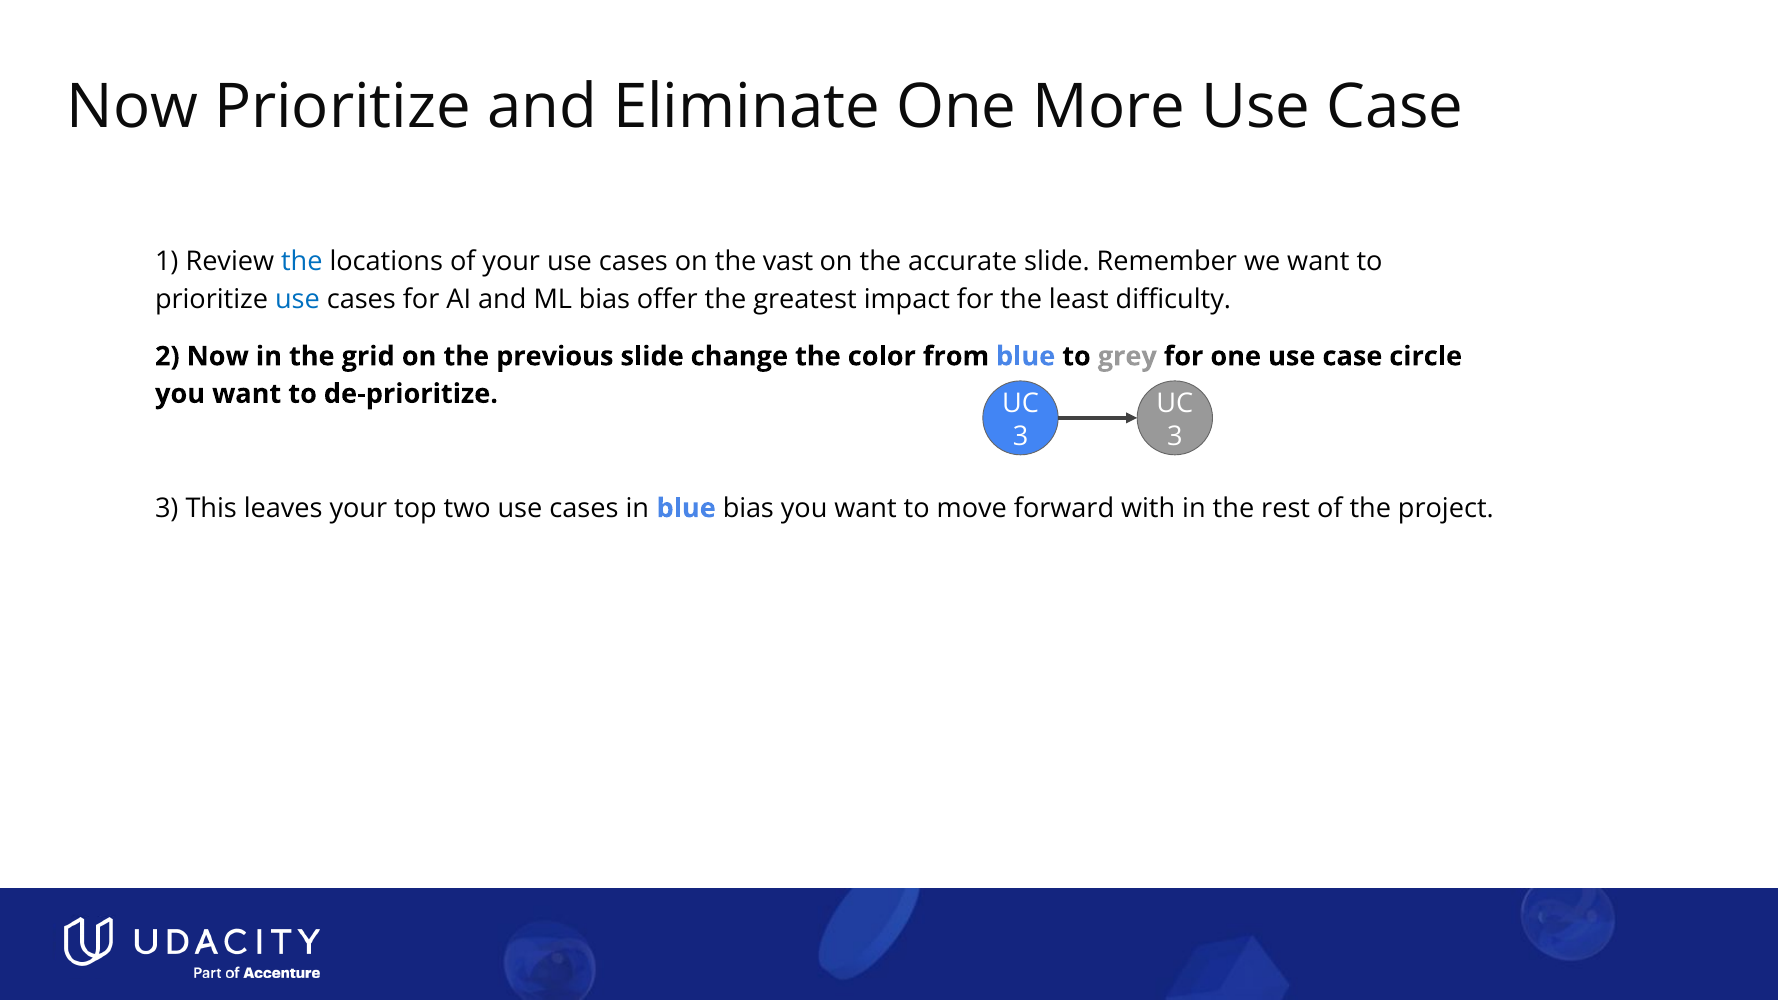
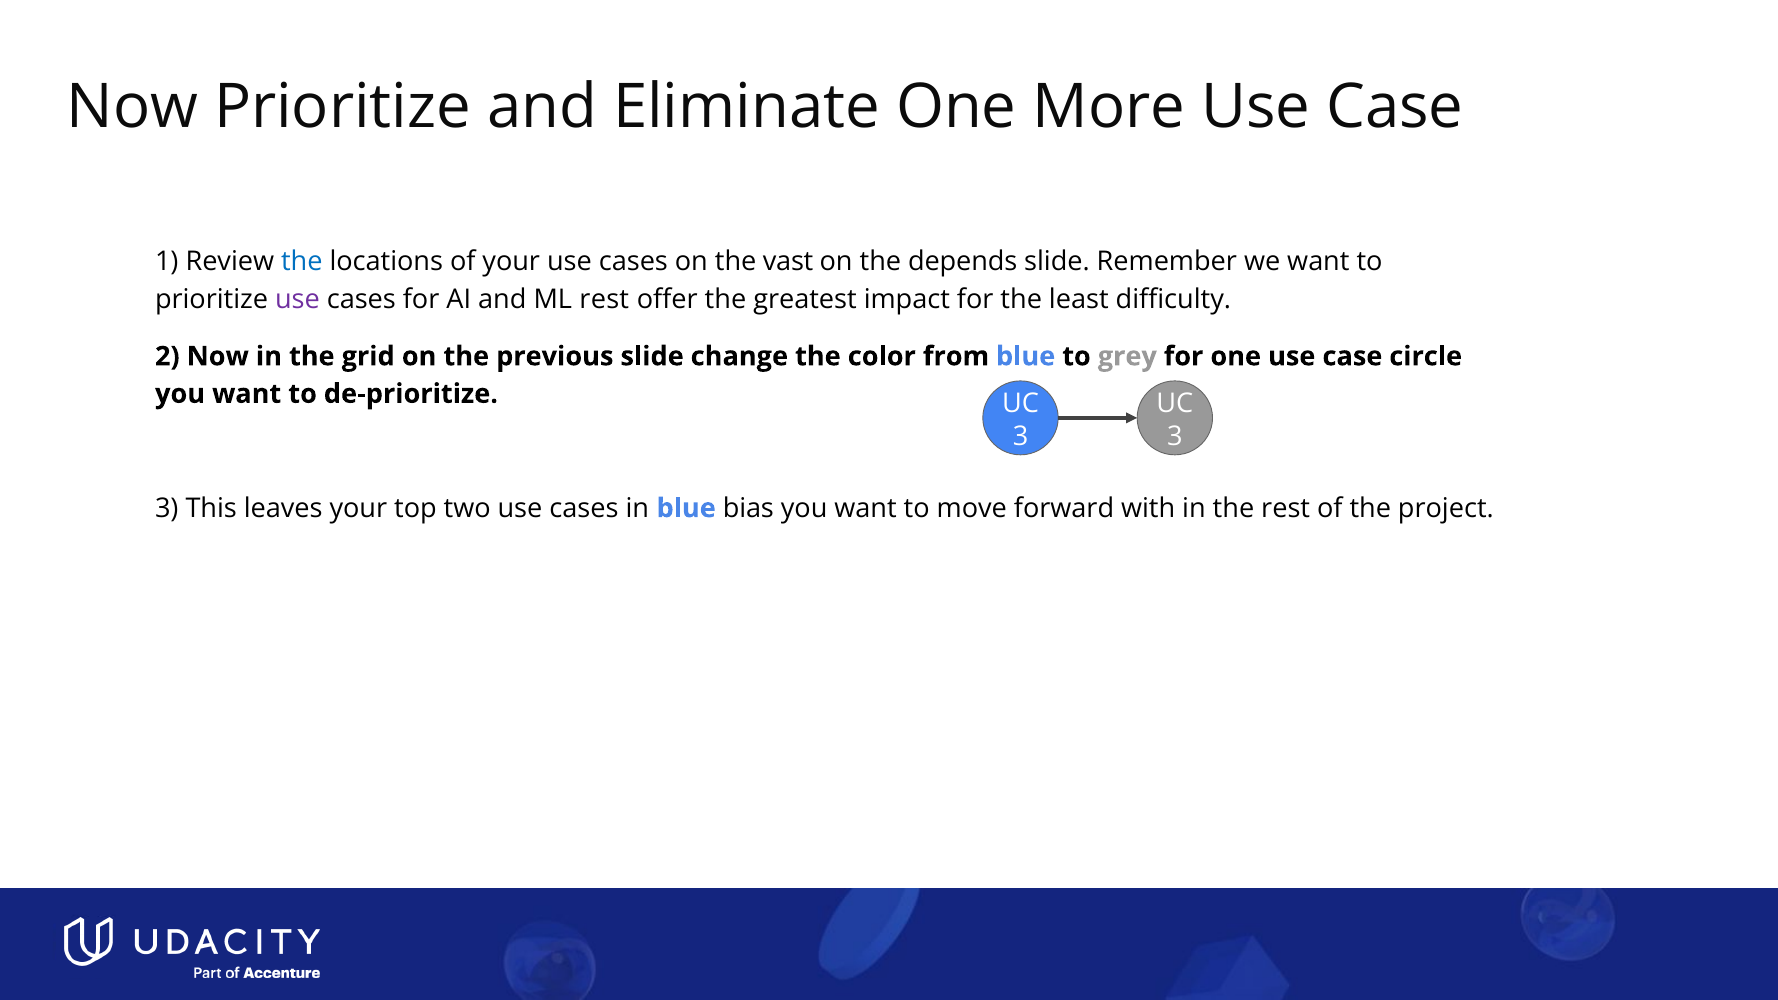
accurate: accurate -> depends
use at (297, 299) colour: blue -> purple
ML bias: bias -> rest
